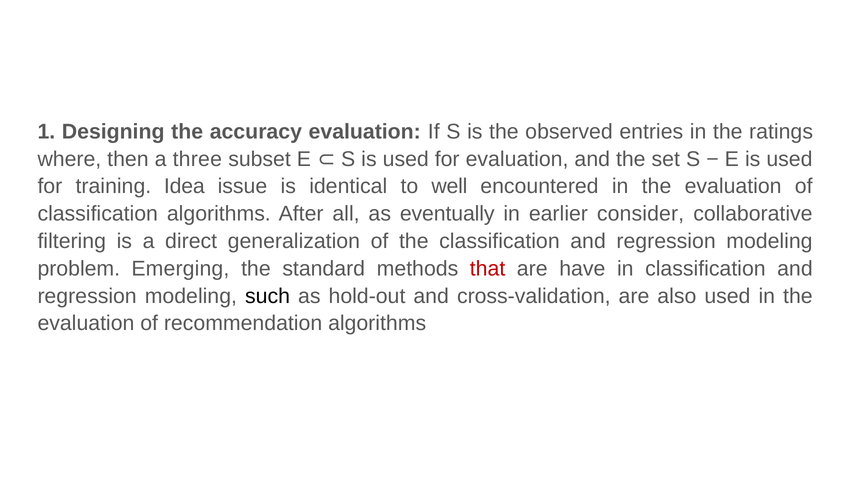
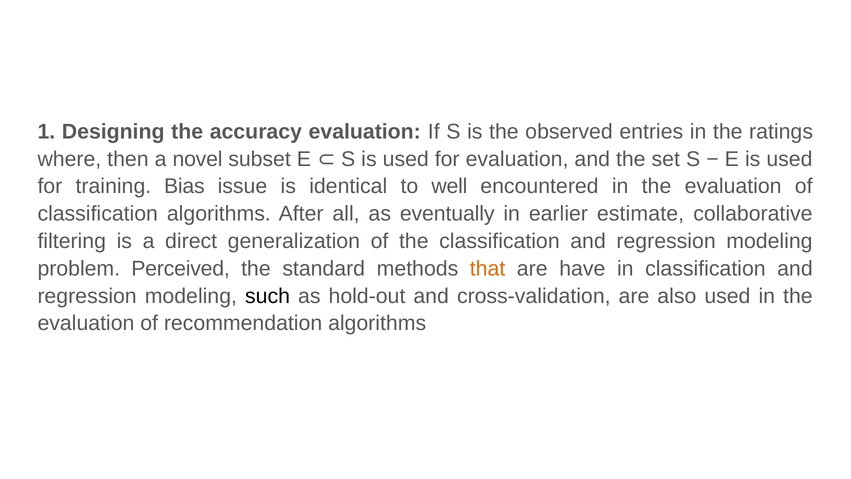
three: three -> novel
Idea: Idea -> Bias
consider: consider -> estimate
Emerging: Emerging -> Perceived
that colour: red -> orange
